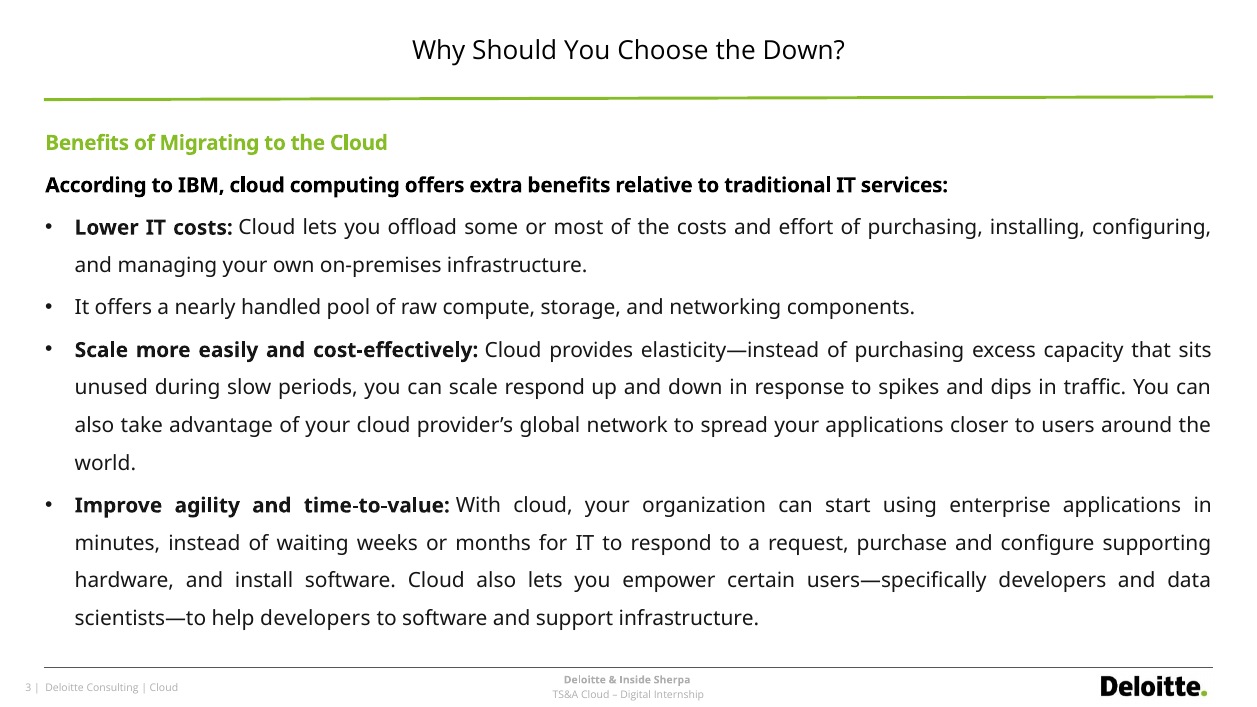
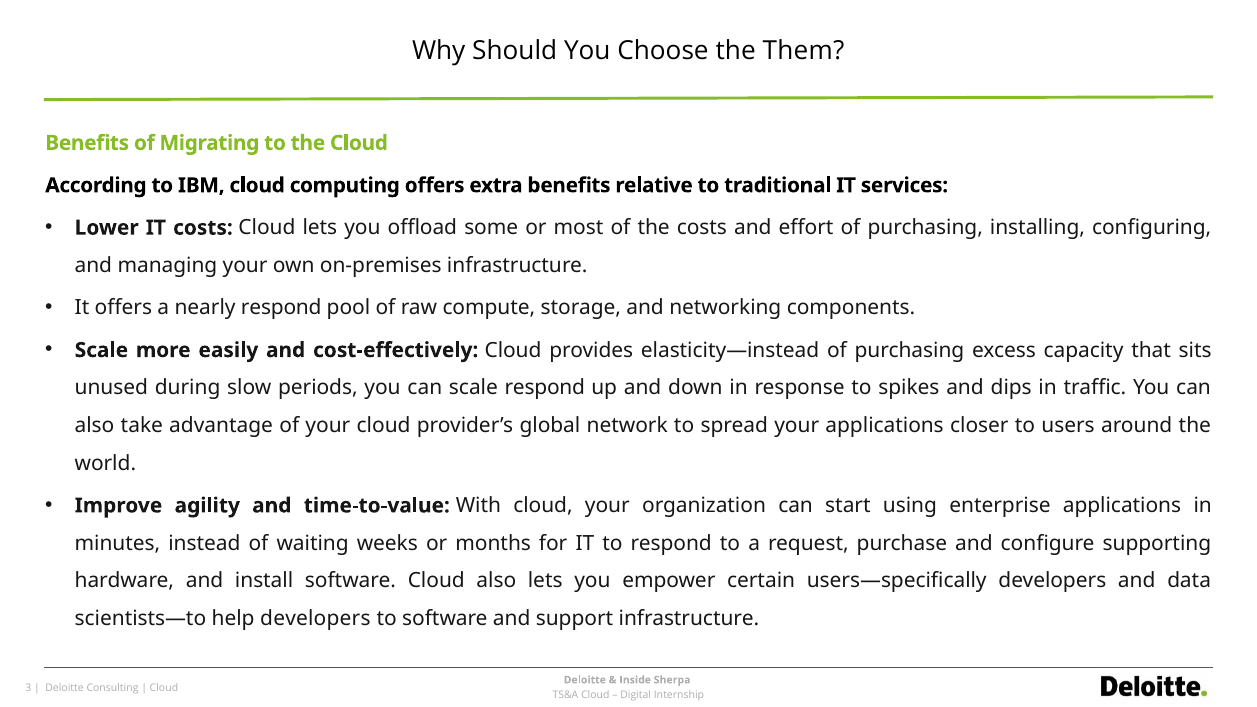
the Down: Down -> Them
nearly handled: handled -> respond
